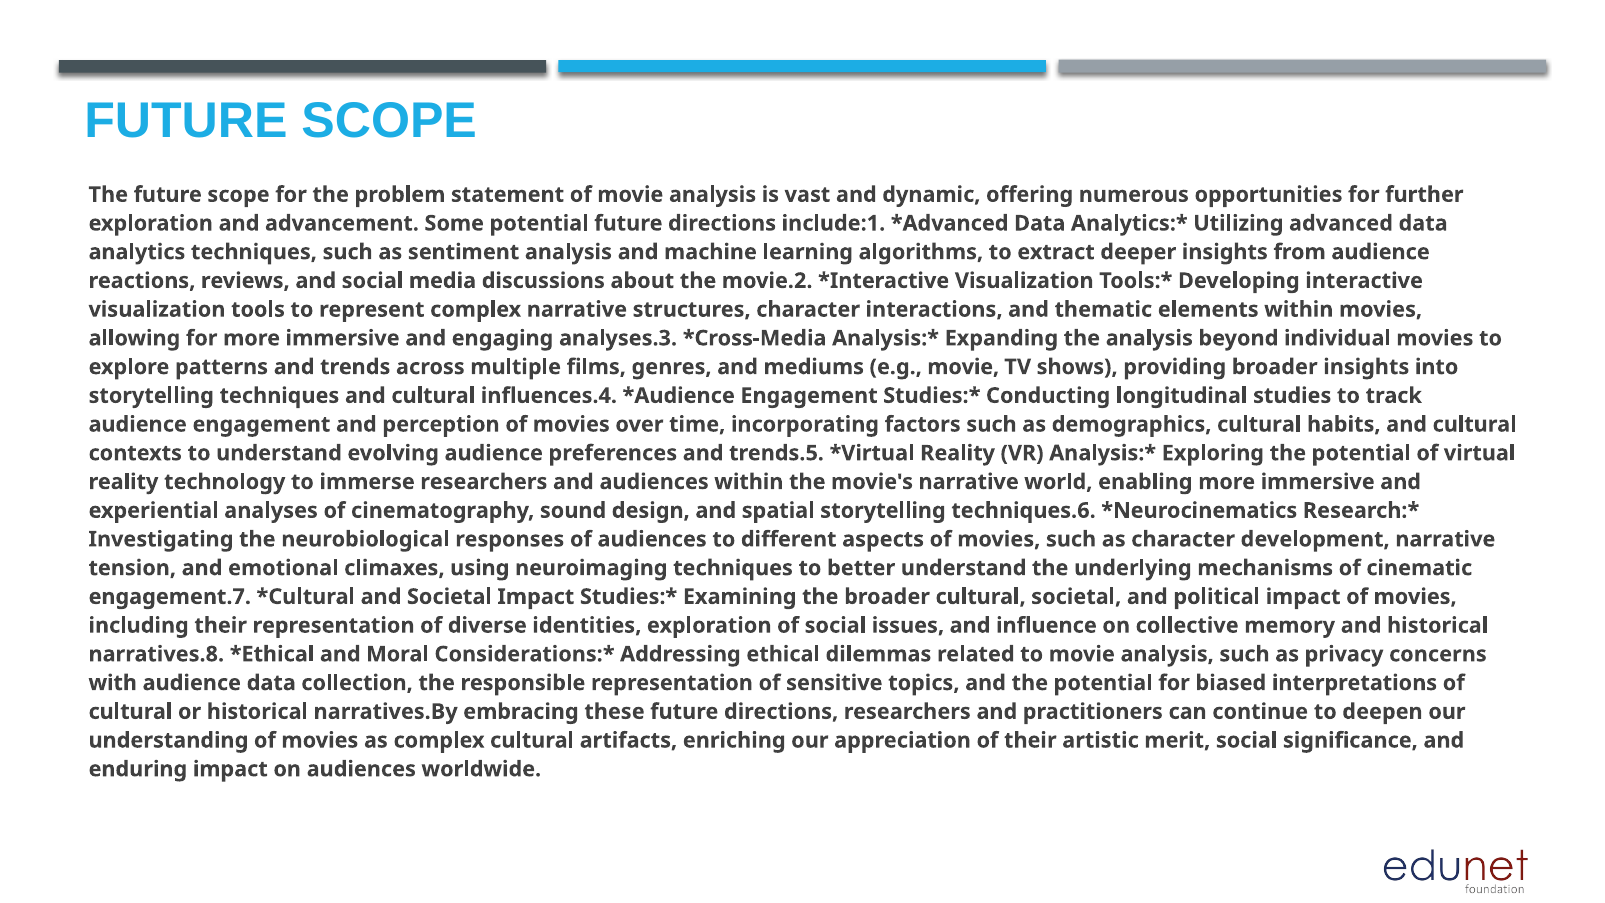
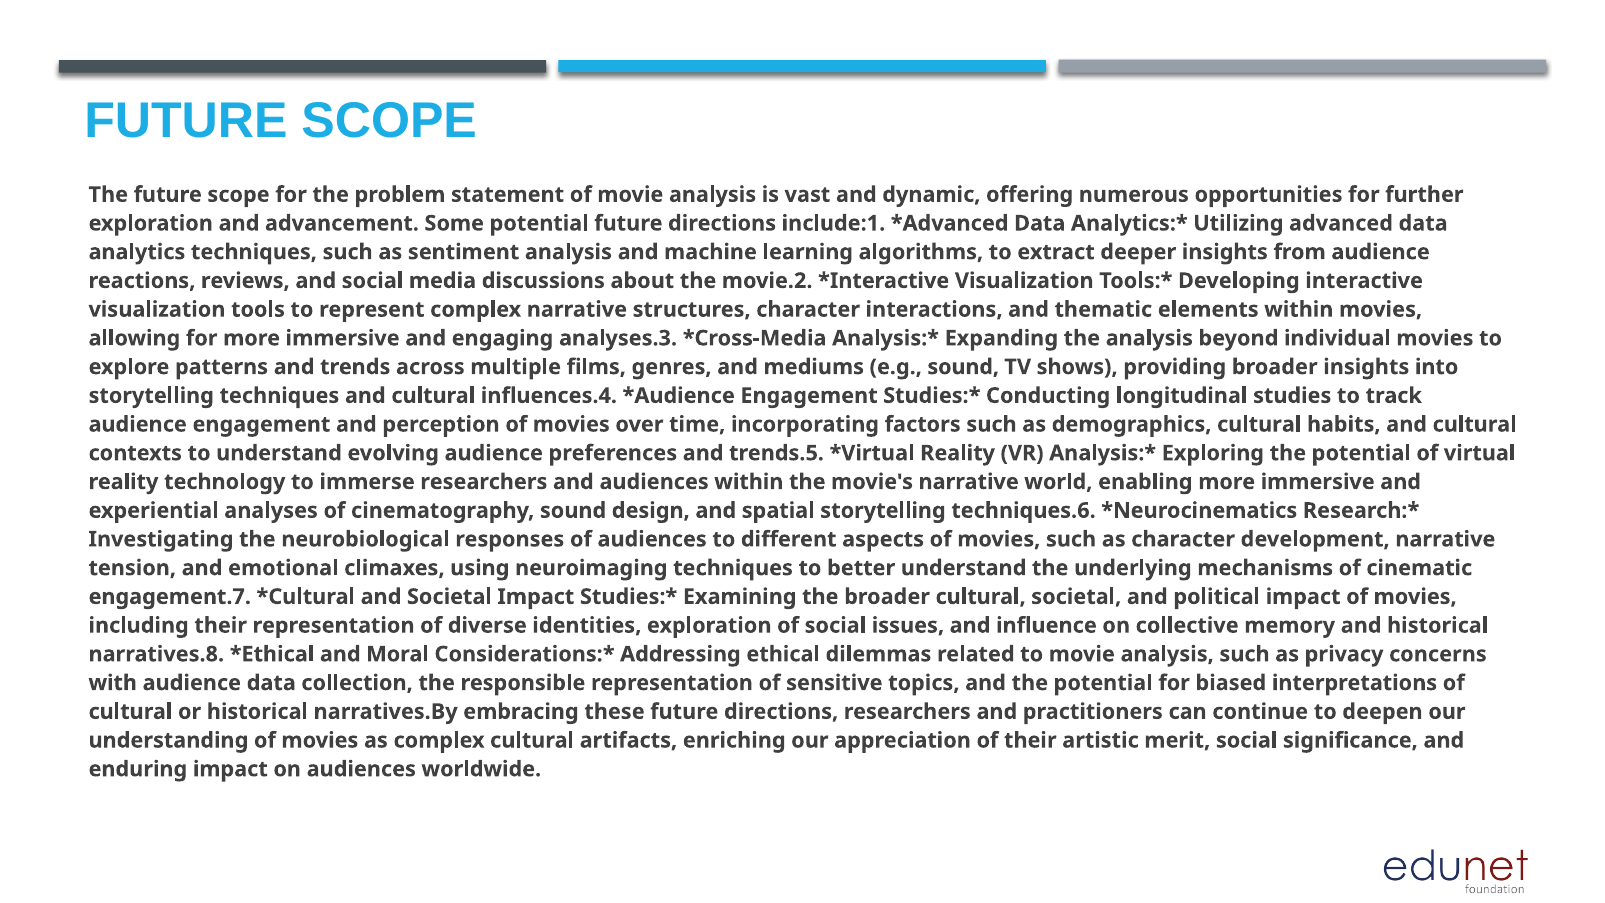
e.g movie: movie -> sound
